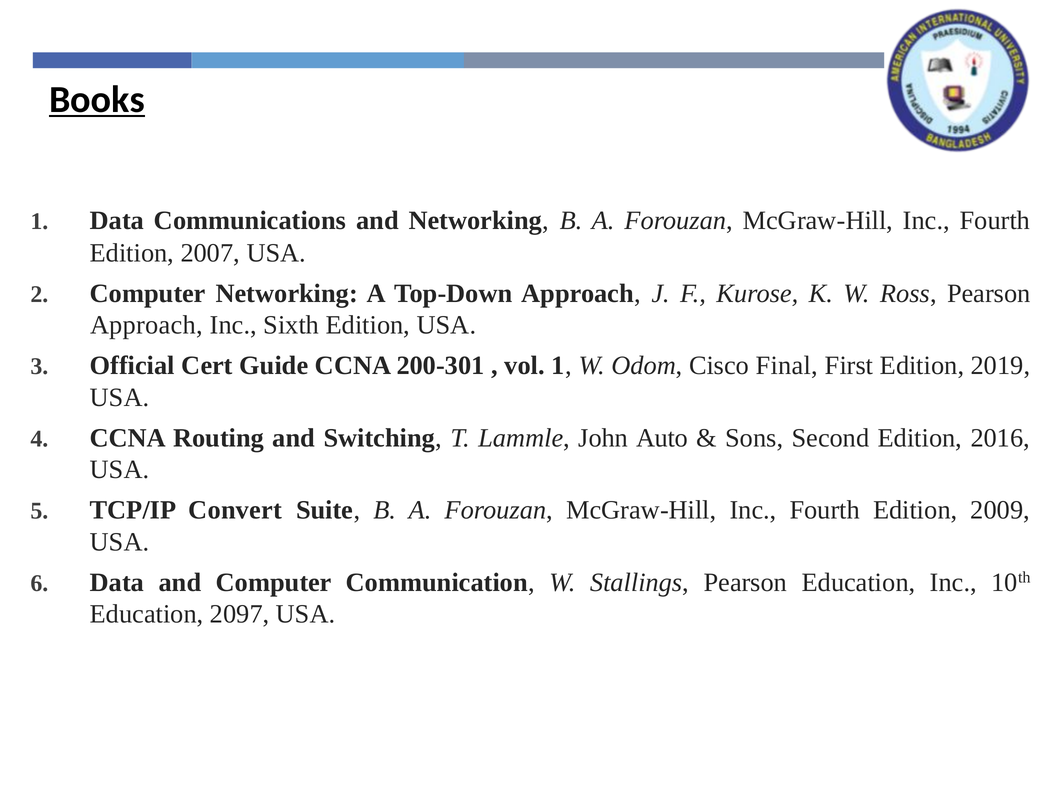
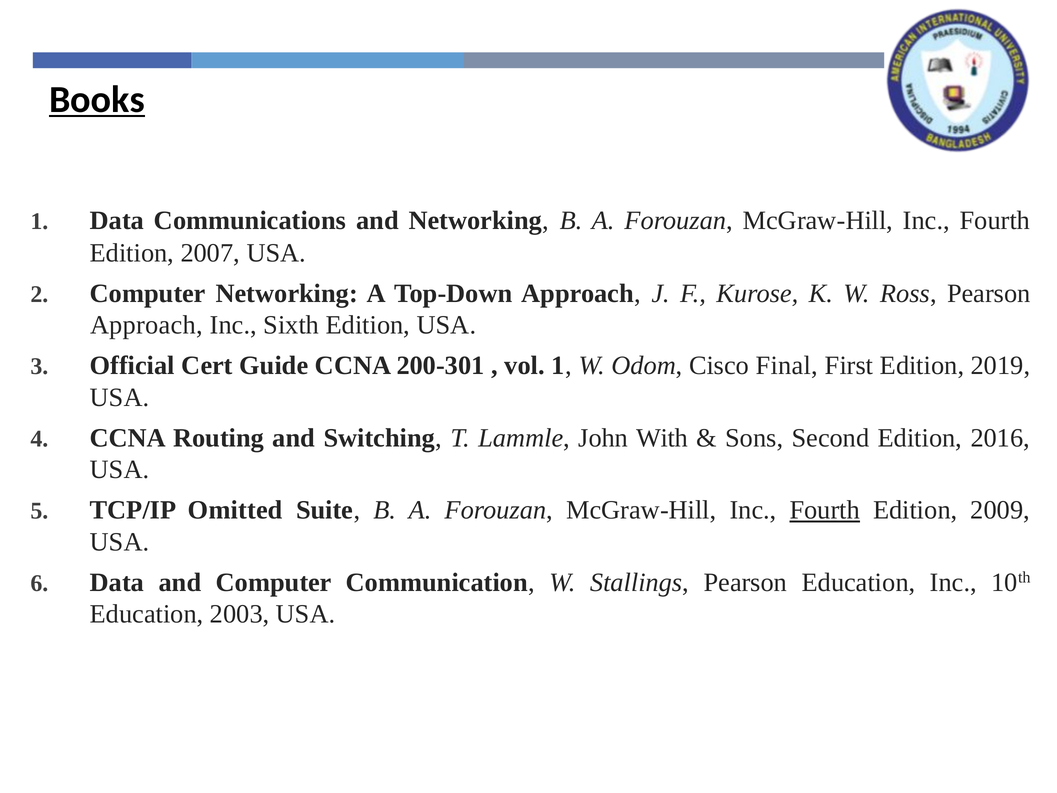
Auto: Auto -> With
Convert: Convert -> Omitted
Fourth at (825, 510) underline: none -> present
2097: 2097 -> 2003
